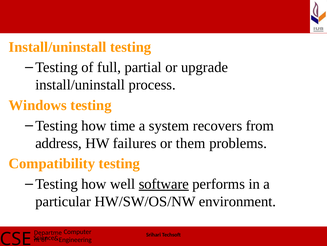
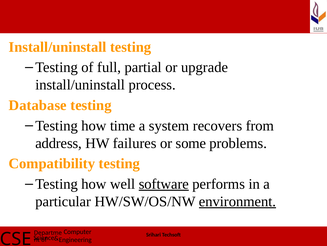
Windows: Windows -> Database
them: them -> some
environment underline: none -> present
